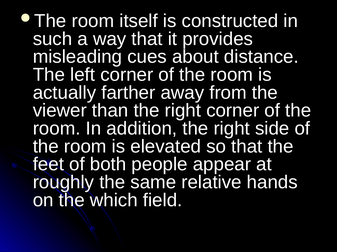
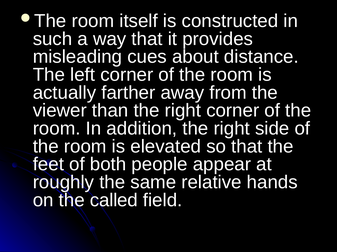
which: which -> called
